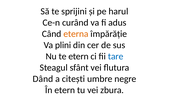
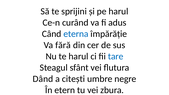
eterna colour: orange -> blue
plini: plini -> fără
te etern: etern -> harul
